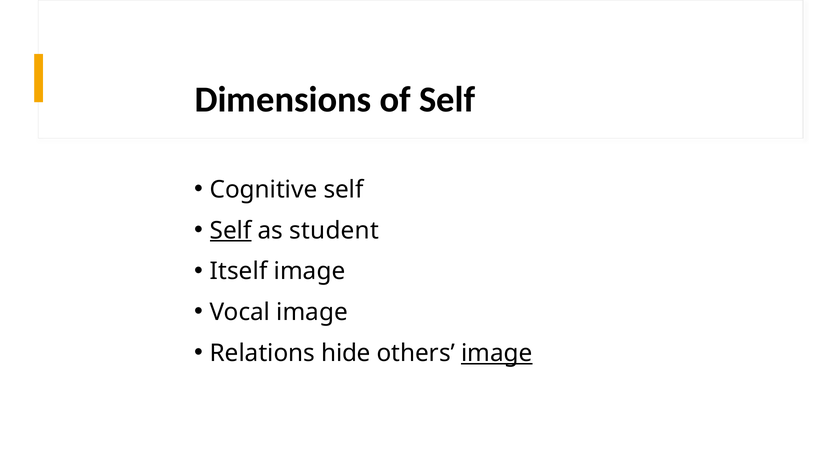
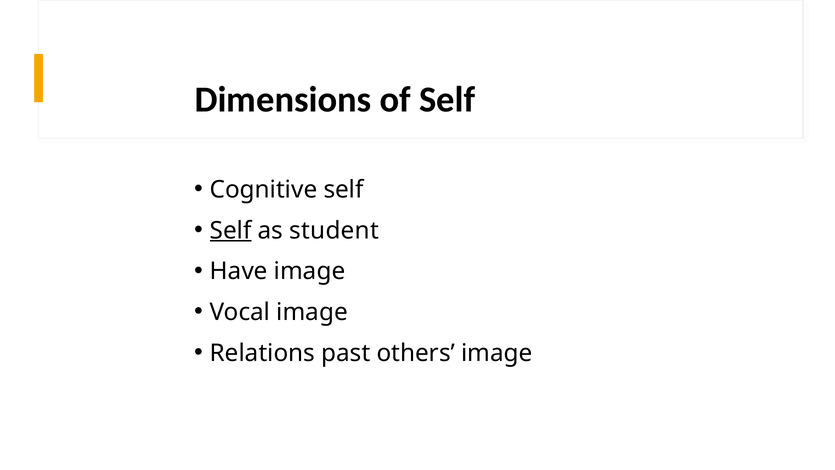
Itself: Itself -> Have
hide: hide -> past
image at (497, 353) underline: present -> none
